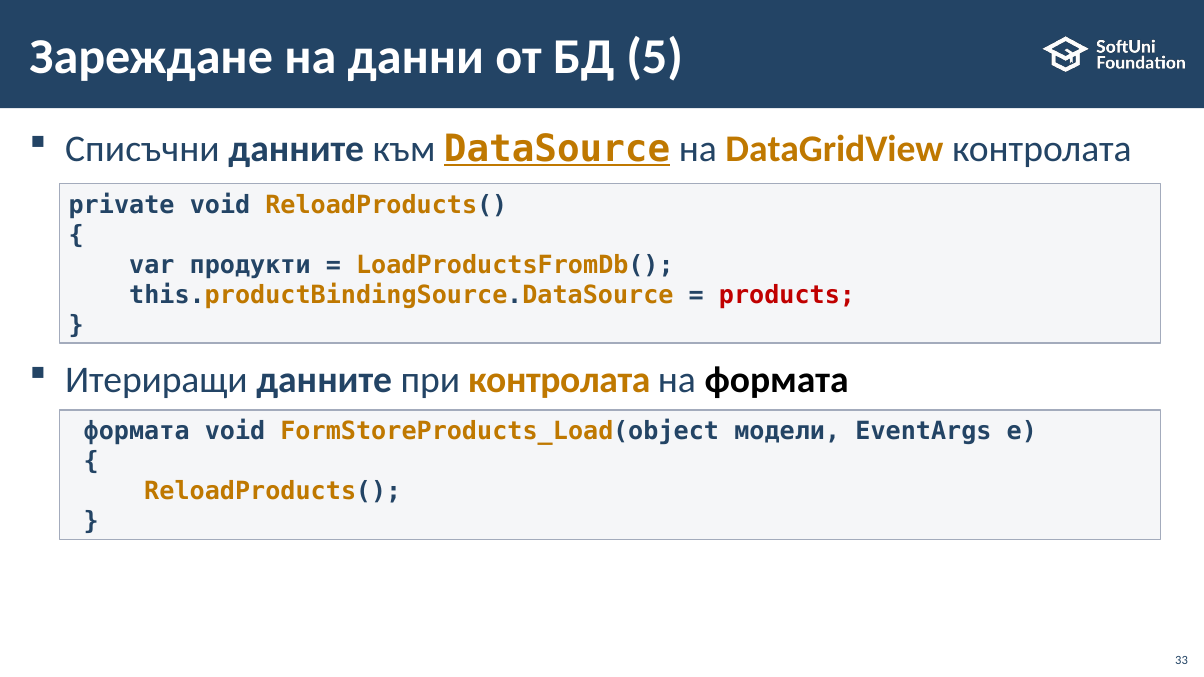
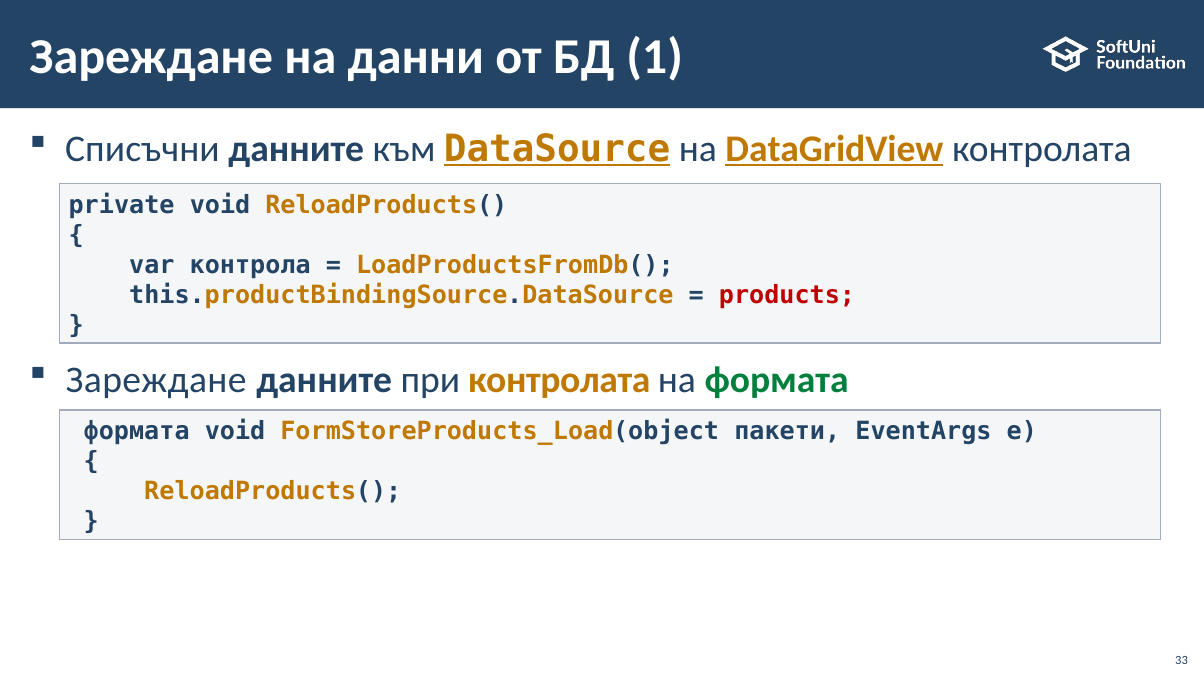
5: 5 -> 1
DataGridView underline: none -> present
продукти: продукти -> контрола
Итериращи at (156, 380): Итериращи -> Зареждане
формата at (777, 380) colour: black -> green
модели: модели -> пакети
